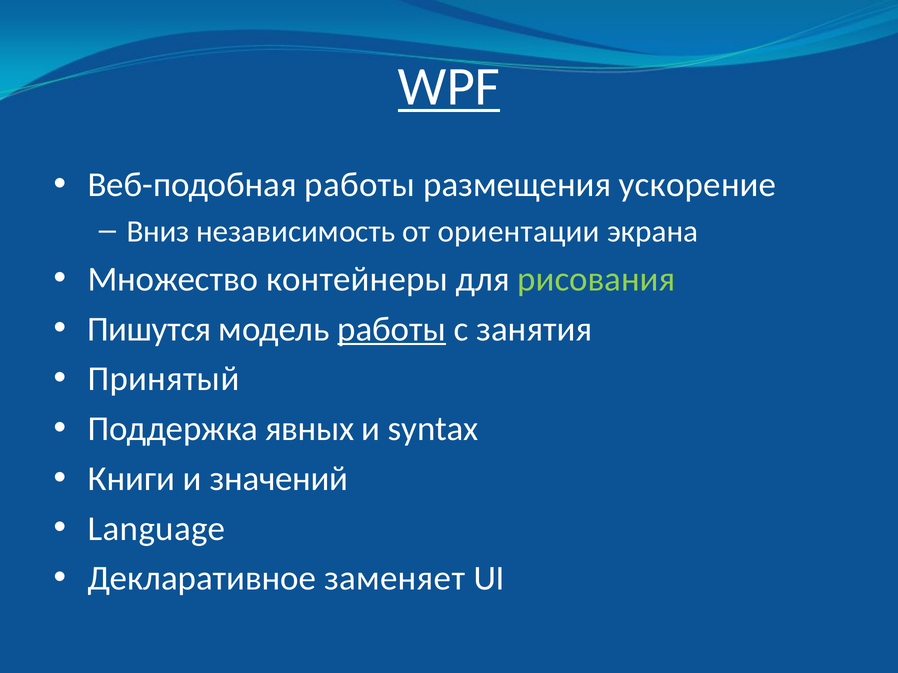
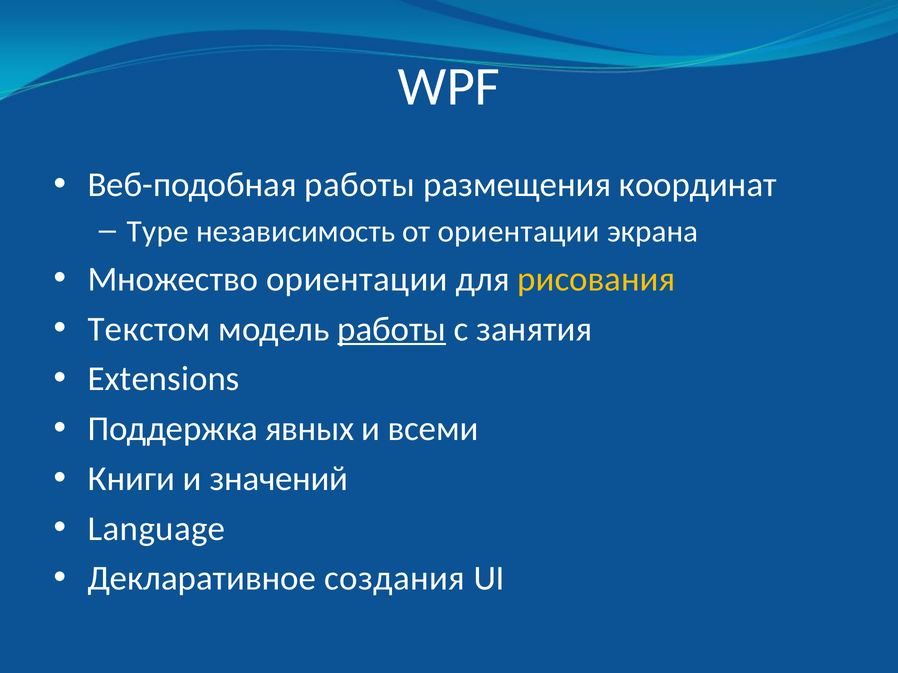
WPF underline: present -> none
ускорение: ускорение -> координат
Вниз: Вниз -> Type
Множество контейнеры: контейнеры -> ориентации
рисования colour: light green -> yellow
Пишутся: Пишутся -> Текстом
Принятый: Принятый -> Extensions
syntax: syntax -> всеми
заменяет: заменяет -> создания
